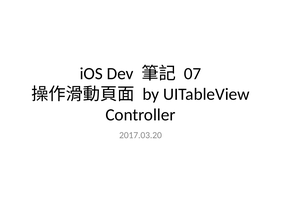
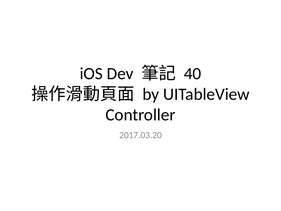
07: 07 -> 40
